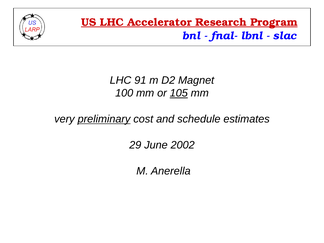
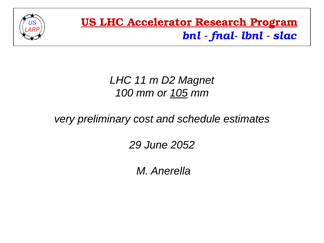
91: 91 -> 11
preliminary underline: present -> none
2002: 2002 -> 2052
